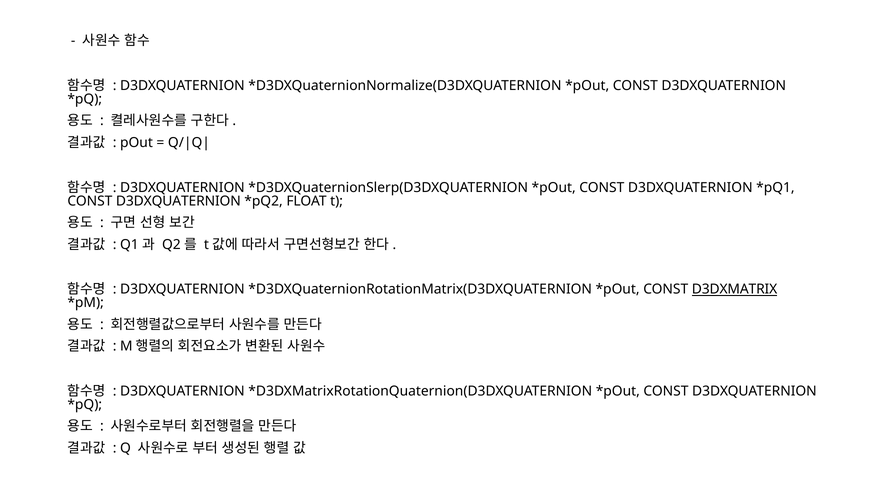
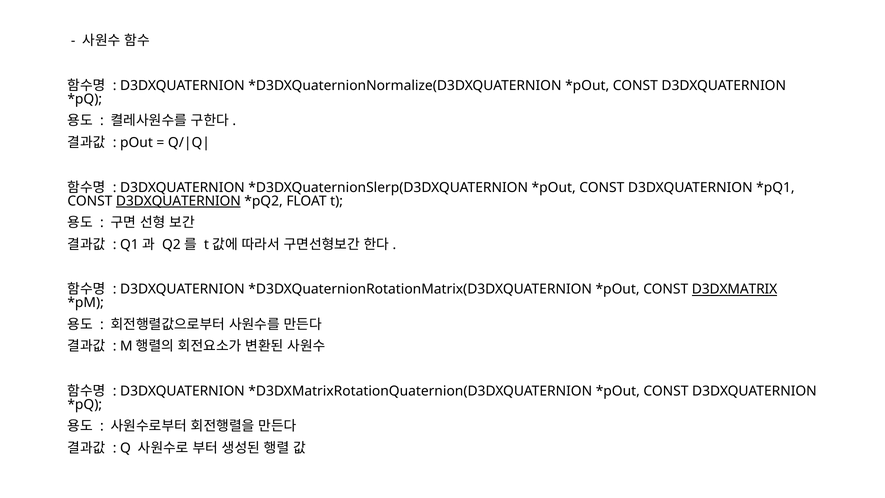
D3DXQUATERNION at (178, 201) underline: none -> present
